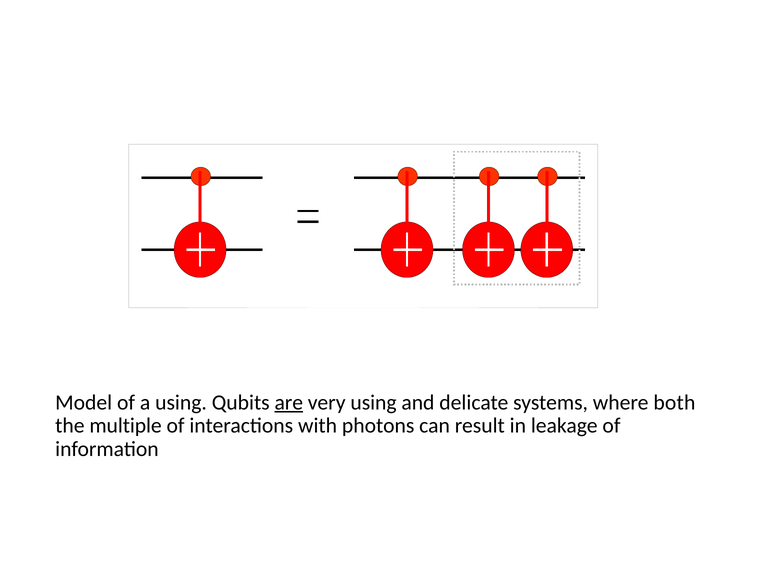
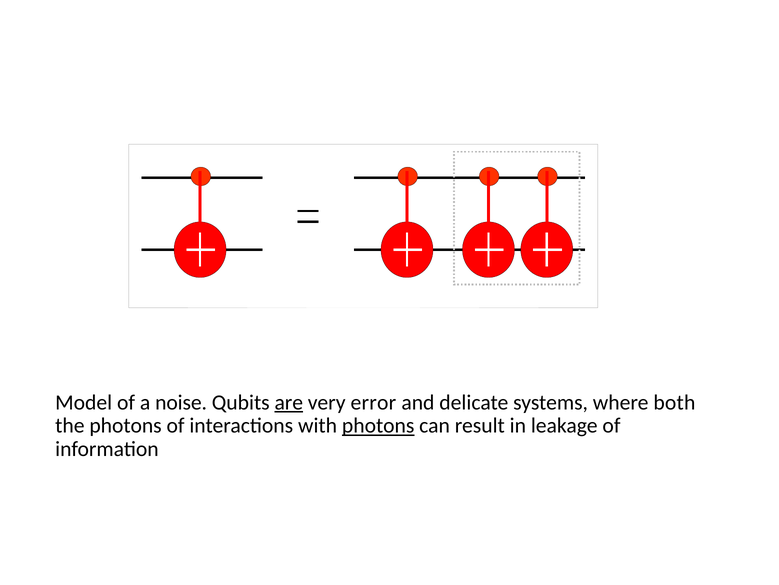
a using: using -> noise
very using: using -> error
the multiple: multiple -> photons
photons at (378, 425) underline: none -> present
